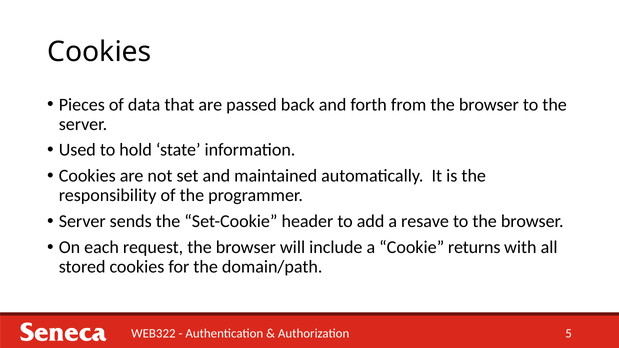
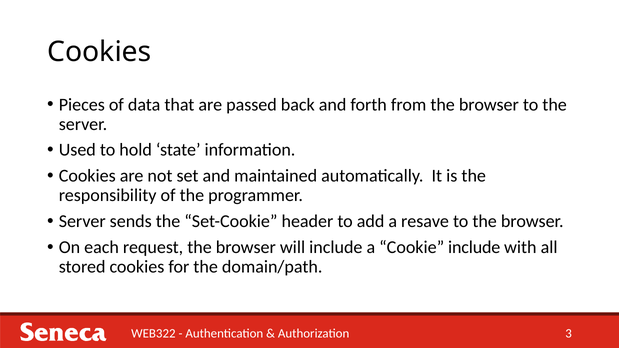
Cookie returns: returns -> include
5: 5 -> 3
